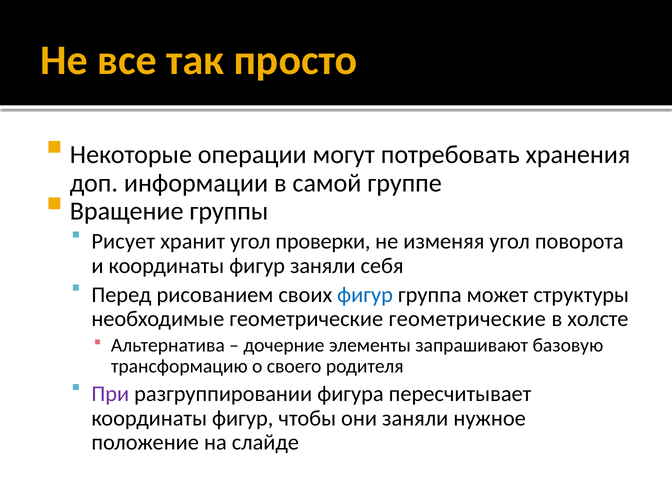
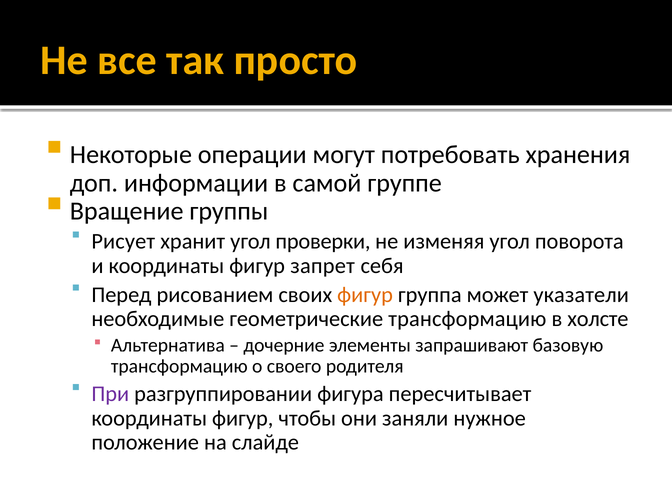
фигур заняли: заняли -> запрет
фигур at (365, 295) colour: blue -> orange
структуры: структуры -> указатели
геометрические геометрические: геометрические -> трансформацию
